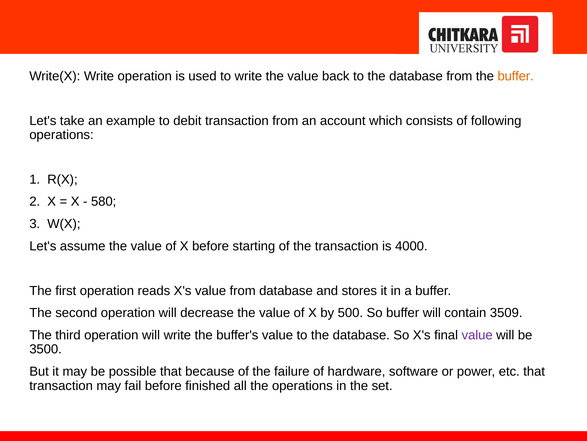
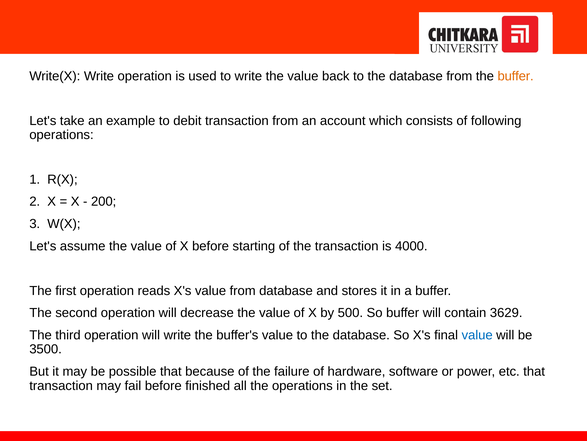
580: 580 -> 200
3509: 3509 -> 3629
value at (477, 335) colour: purple -> blue
